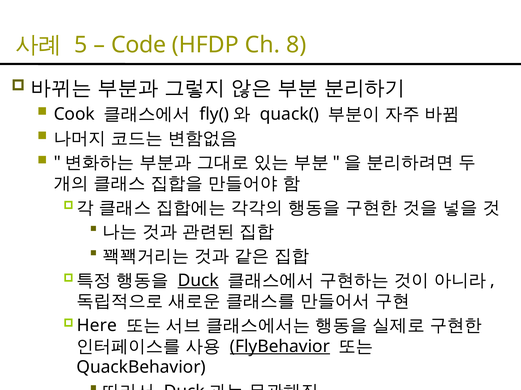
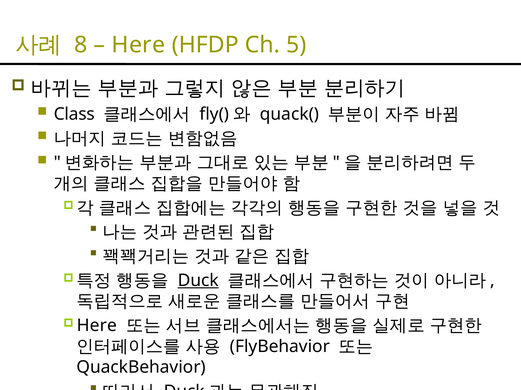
5: 5 -> 8
Code at (139, 45): Code -> Here
8: 8 -> 5
Cook: Cook -> Class
FlyBehavior underline: present -> none
